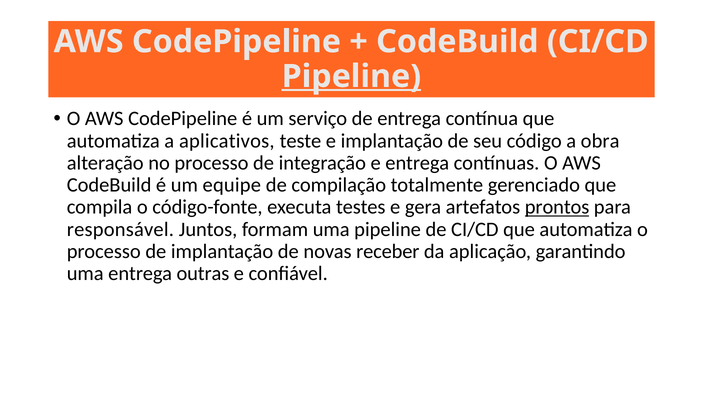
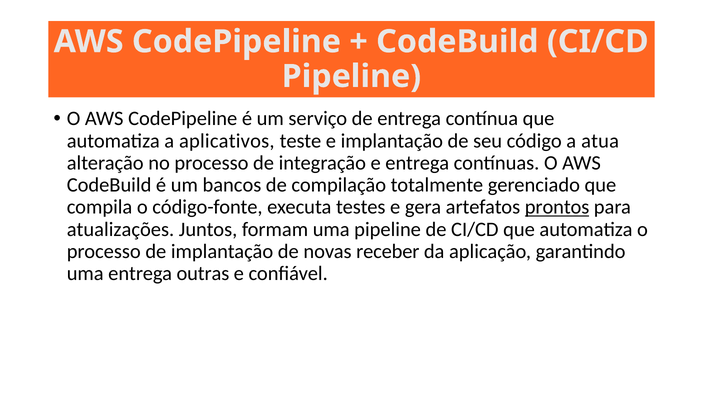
Pipeline at (351, 76) underline: present -> none
obra: obra -> atua
equipe: equipe -> bancos
responsável: responsável -> atualizações
